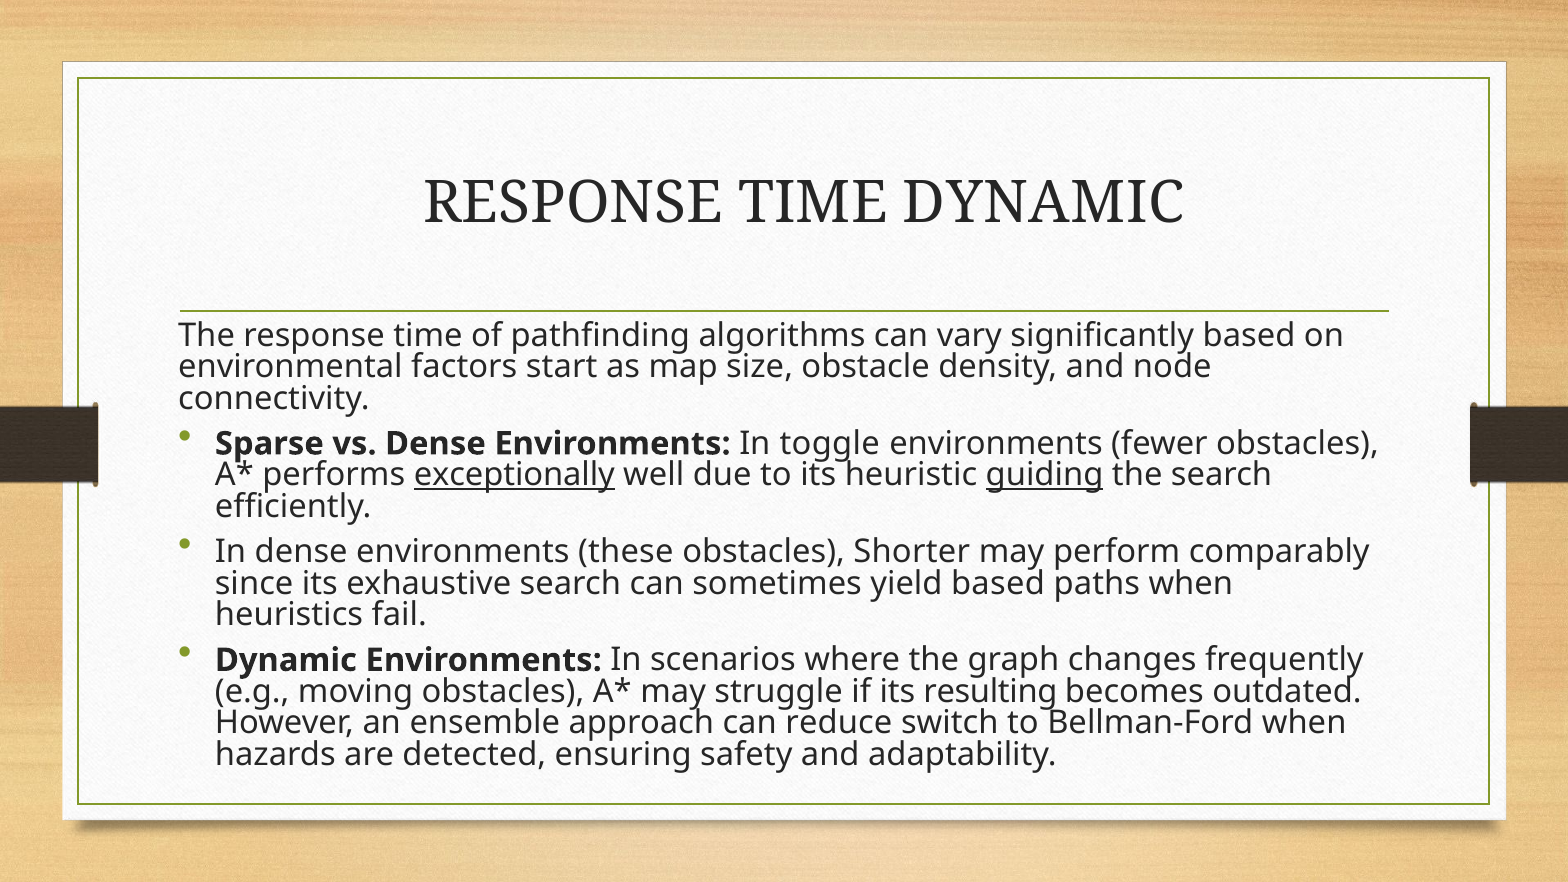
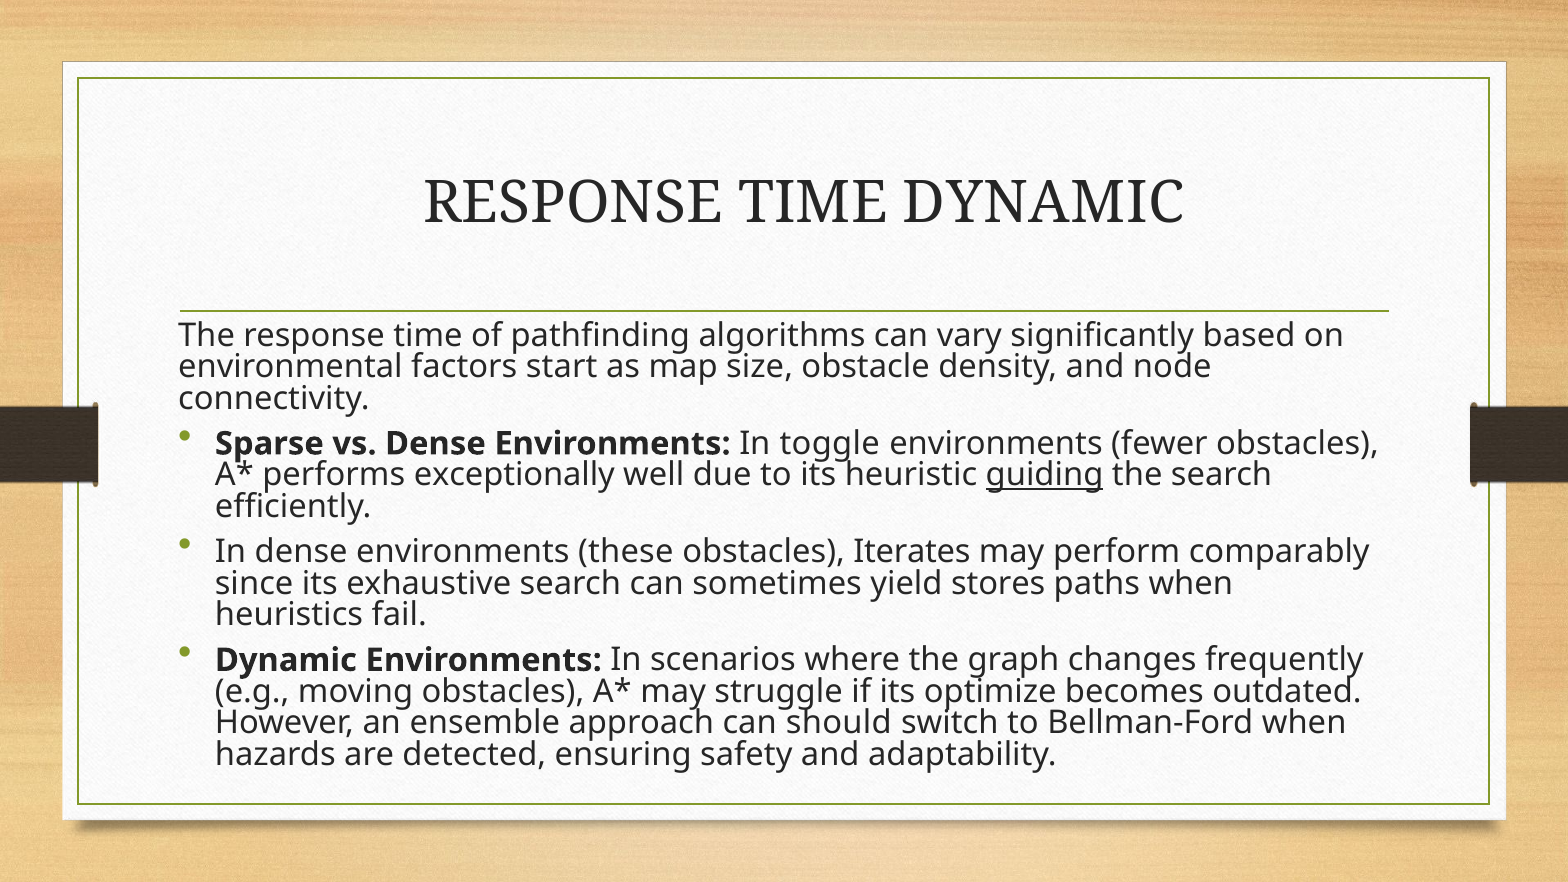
exceptionally underline: present -> none
Shorter: Shorter -> Iterates
yield based: based -> stores
resulting: resulting -> optimize
reduce: reduce -> should
